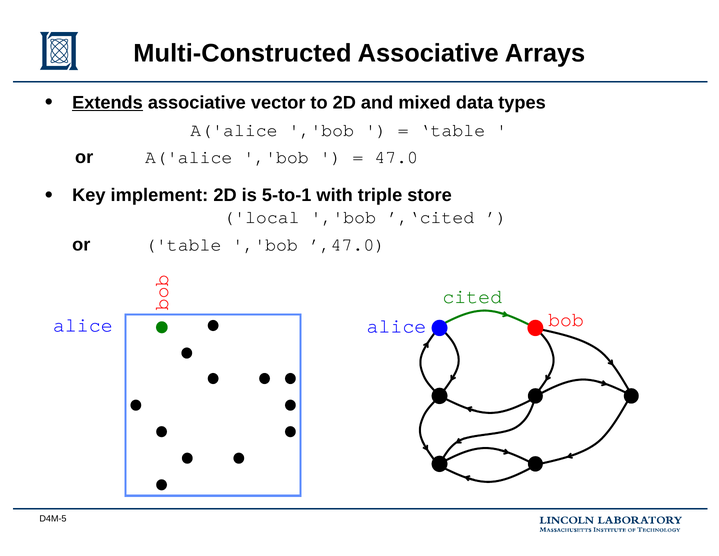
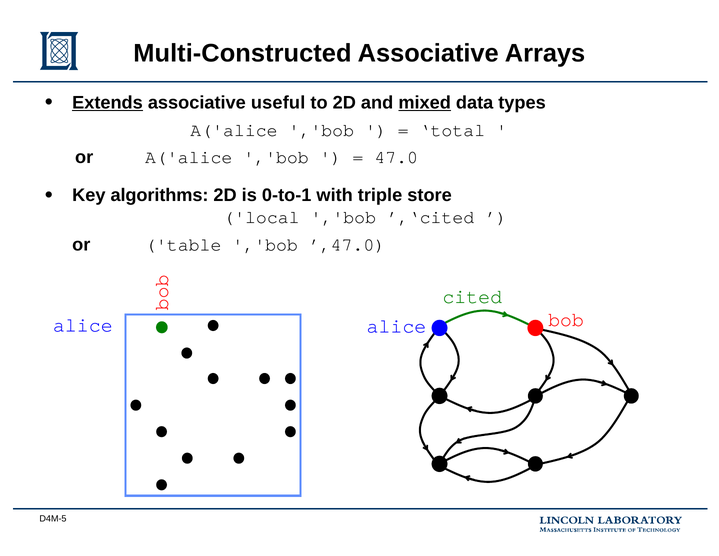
vector: vector -> useful
mixed underline: none -> present
table at (452, 130): table -> total
implement: implement -> algorithms
5-to-1: 5-to-1 -> 0-to-1
